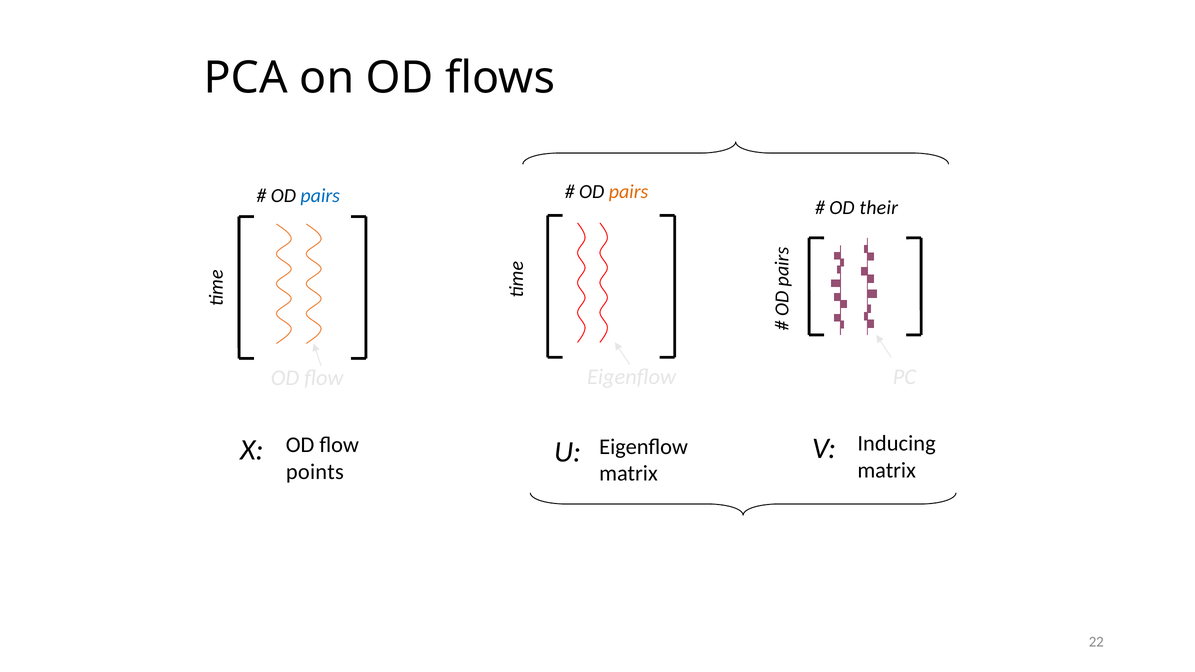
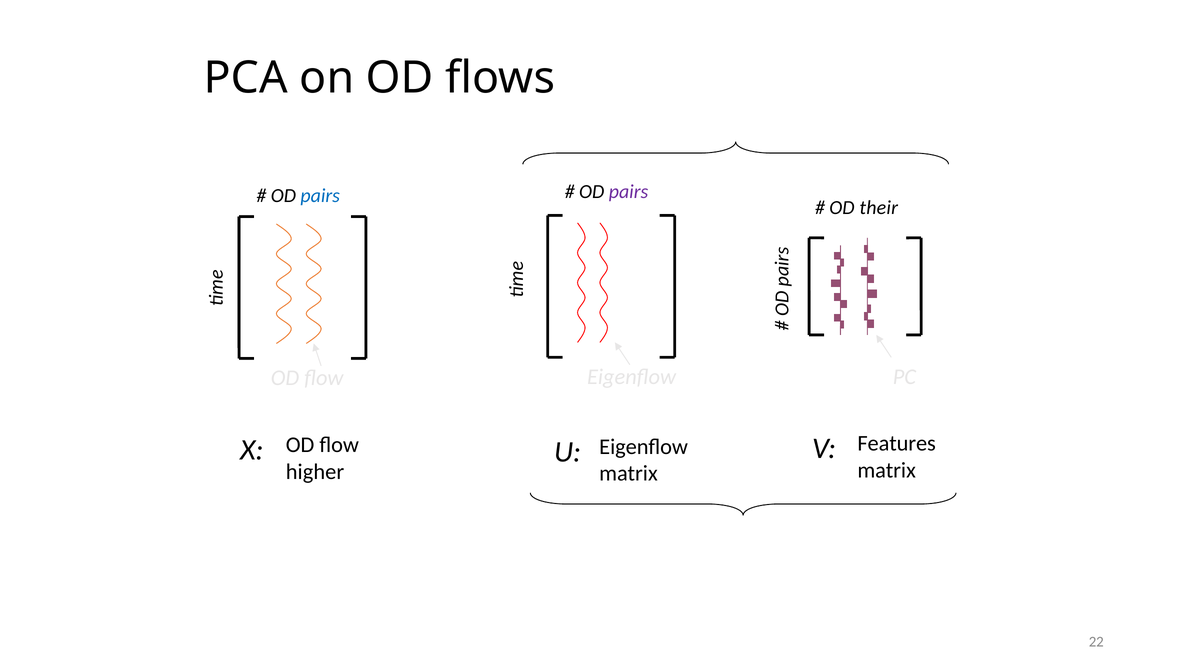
pairs at (629, 192) colour: orange -> purple
Inducing: Inducing -> Features
points: points -> higher
